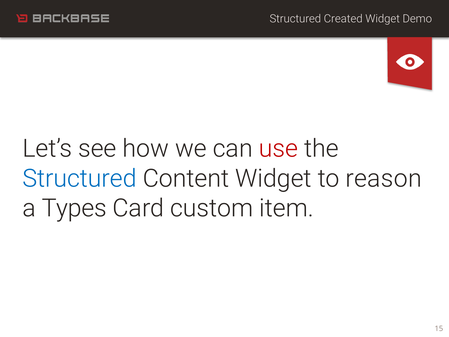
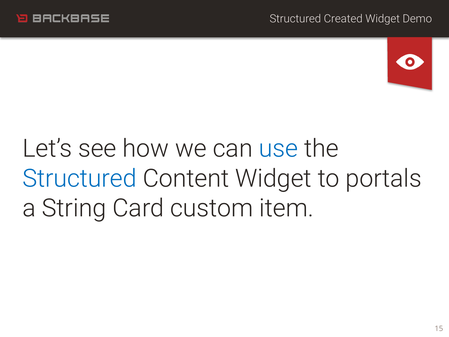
use colour: red -> blue
reason: reason -> portals
Types: Types -> String
